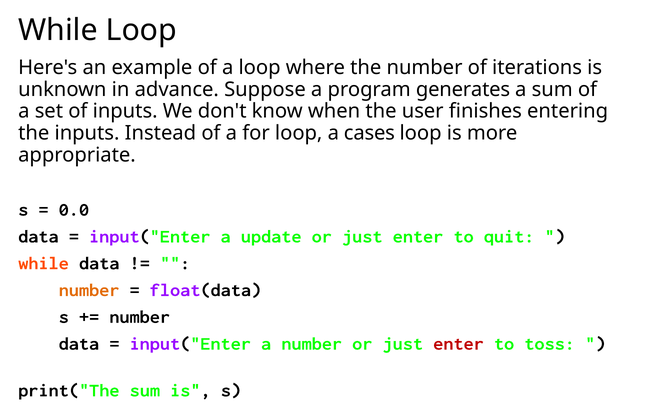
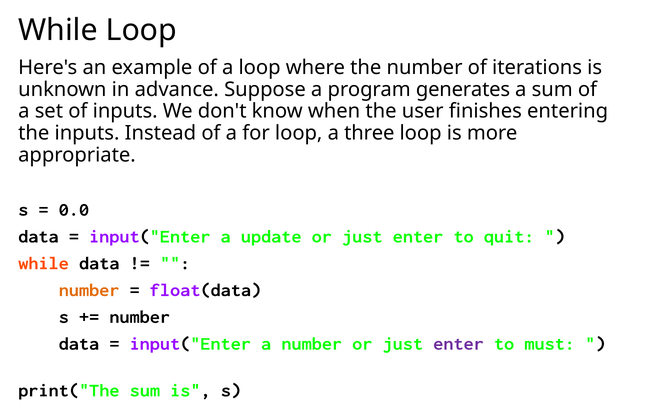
cases: cases -> three
enter at (458, 343) colour: red -> purple
toss: toss -> must
